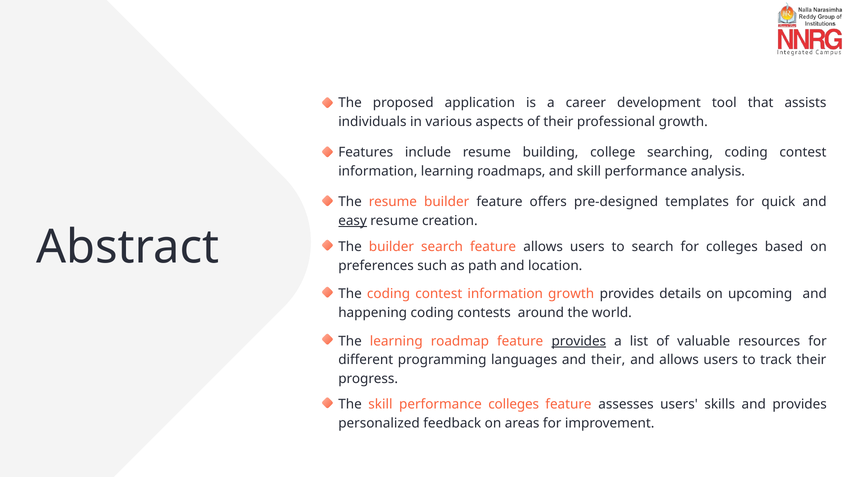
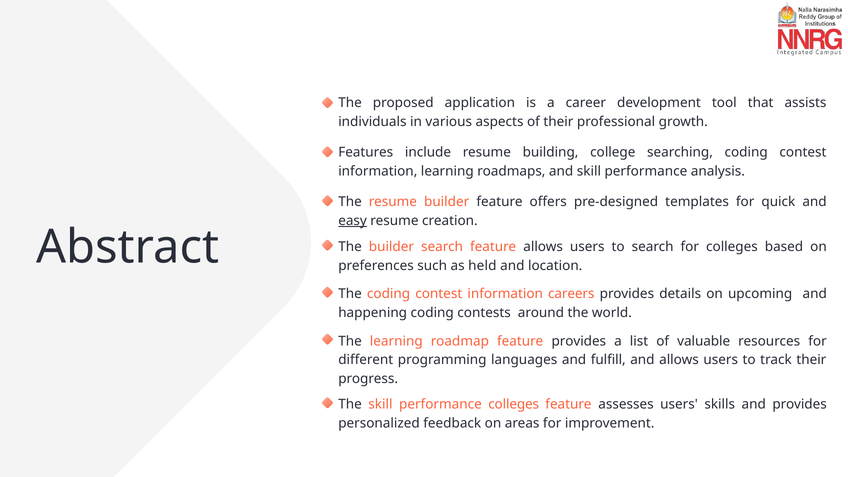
path: path -> held
information growth: growth -> careers
provides at (579, 341) underline: present -> none
and their: their -> fulfill
